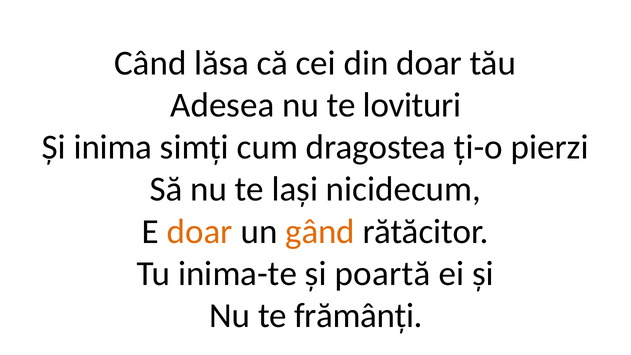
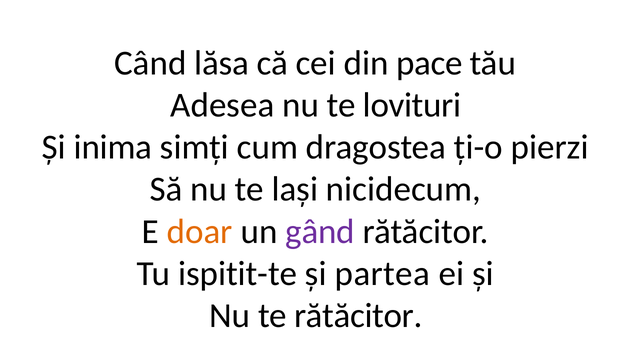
din doar: doar -> pace
gând colour: orange -> purple
inima-te: inima-te -> ispitit-te
poartă: poartă -> partea
te frămânți: frămânți -> rătăcitor
